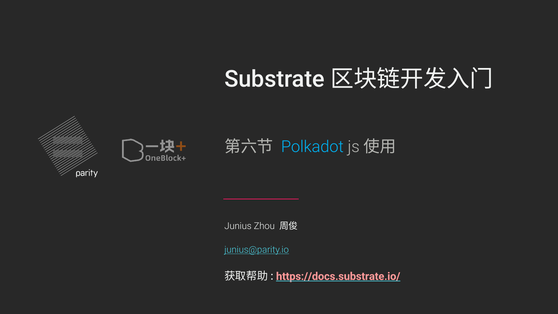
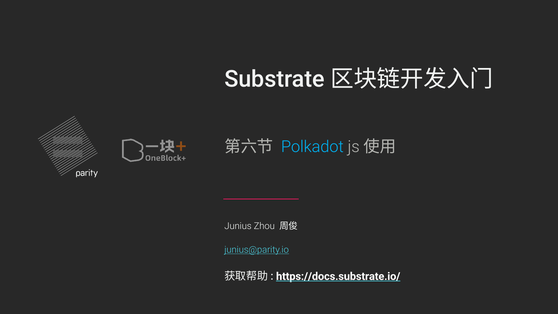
https://docs.substrate.io/ colour: pink -> white
